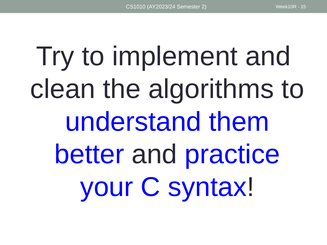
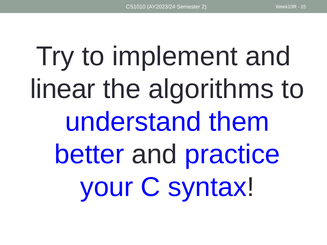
clean: clean -> linear
